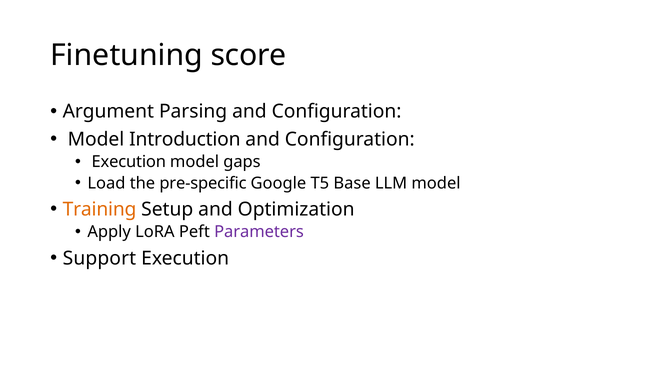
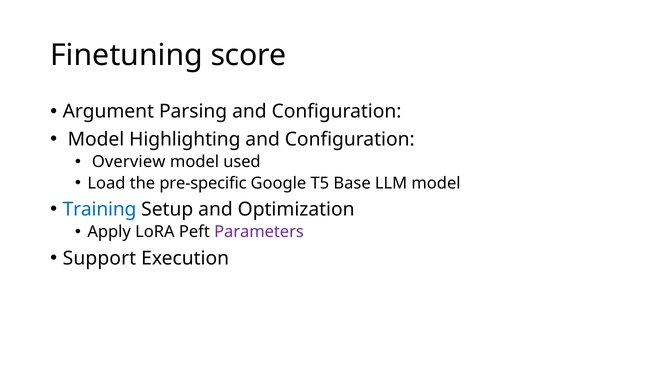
Introduction: Introduction -> Highlighting
Execution at (129, 162): Execution -> Overview
gaps: gaps -> used
Training colour: orange -> blue
